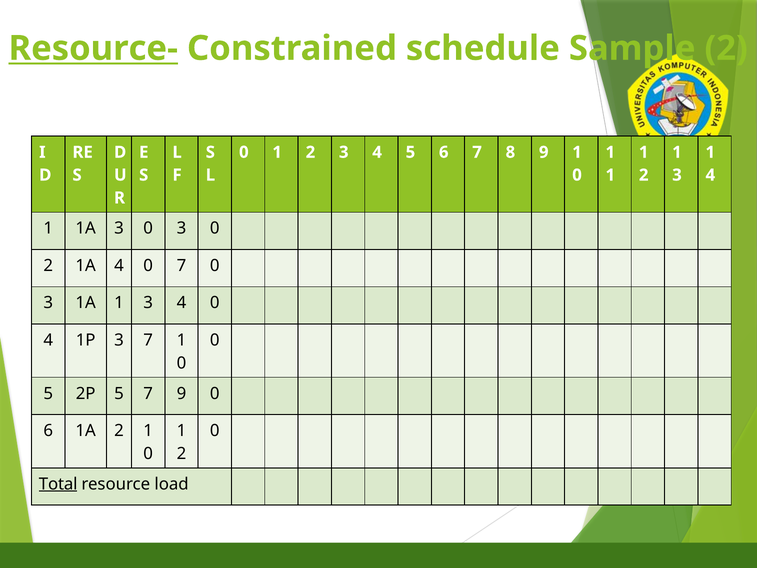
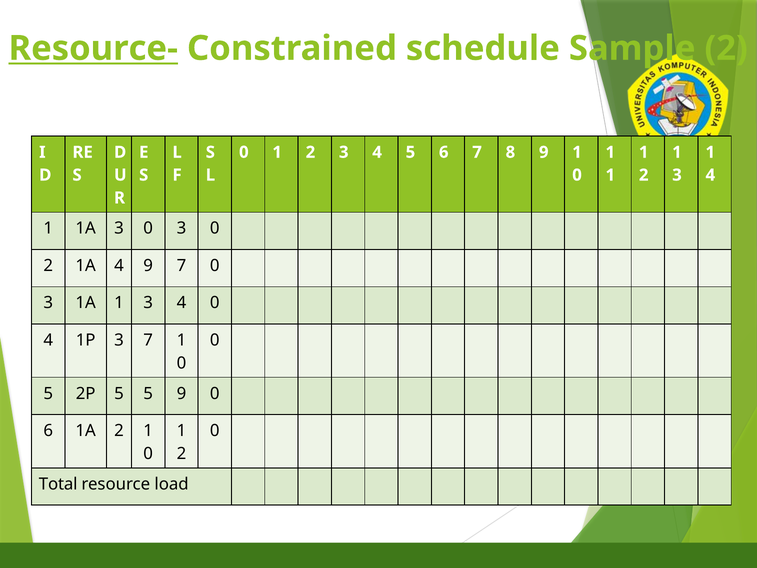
1A 4 0: 0 -> 9
5 7: 7 -> 5
Total underline: present -> none
